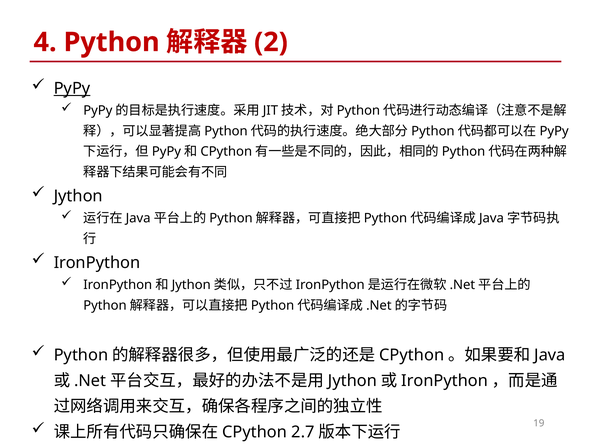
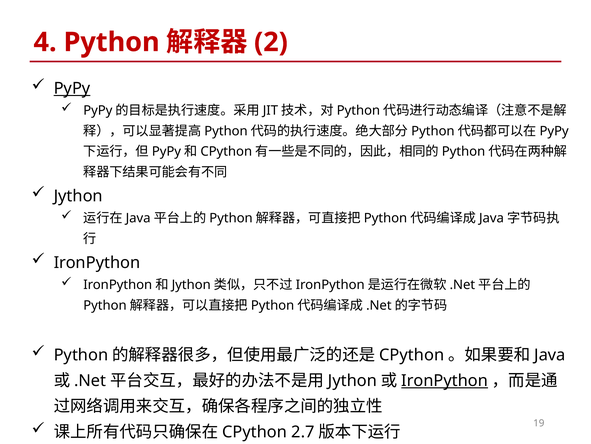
IronPython at (445, 380) underline: none -> present
